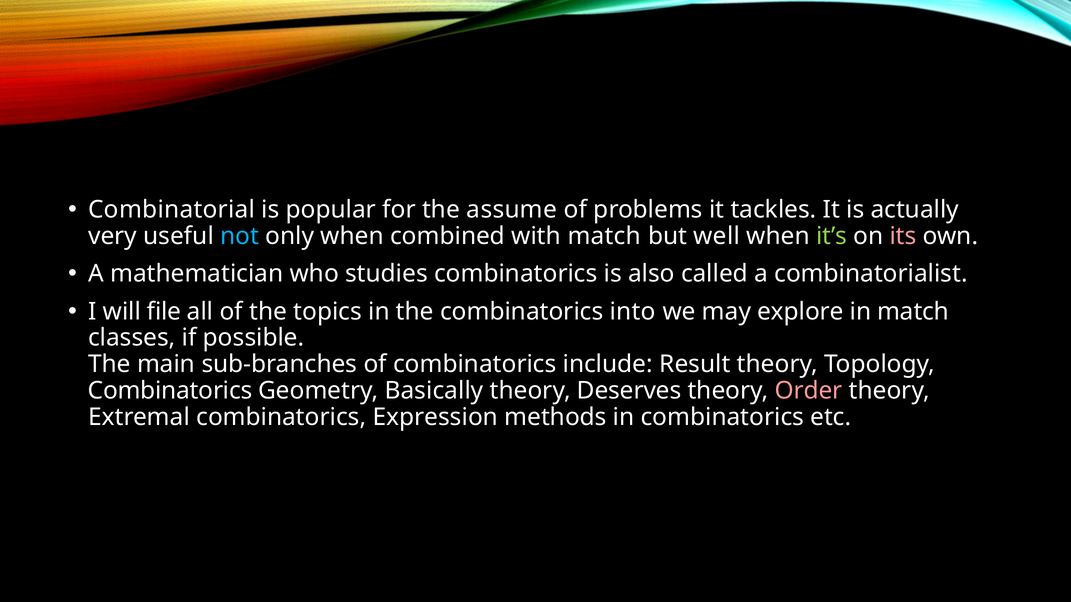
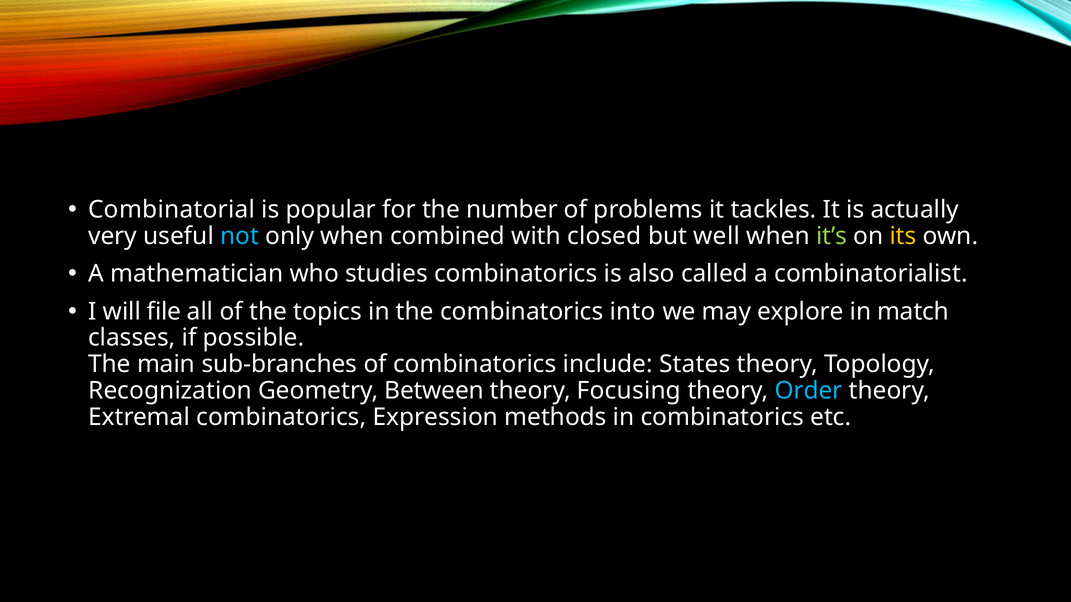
assume: assume -> number
with match: match -> closed
its colour: pink -> yellow
Result: Result -> States
Combinatorics at (170, 391): Combinatorics -> Recognization
Basically: Basically -> Between
Deserves: Deserves -> Focusing
Order colour: pink -> light blue
